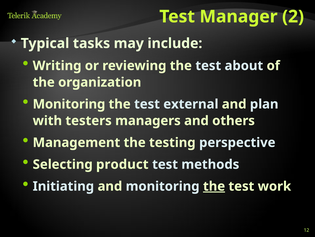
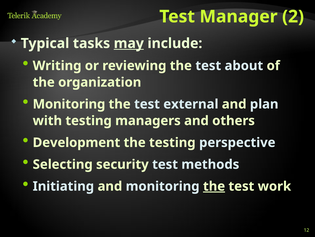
may underline: none -> present
with testers: testers -> testing
Management: Management -> Development
product: product -> security
